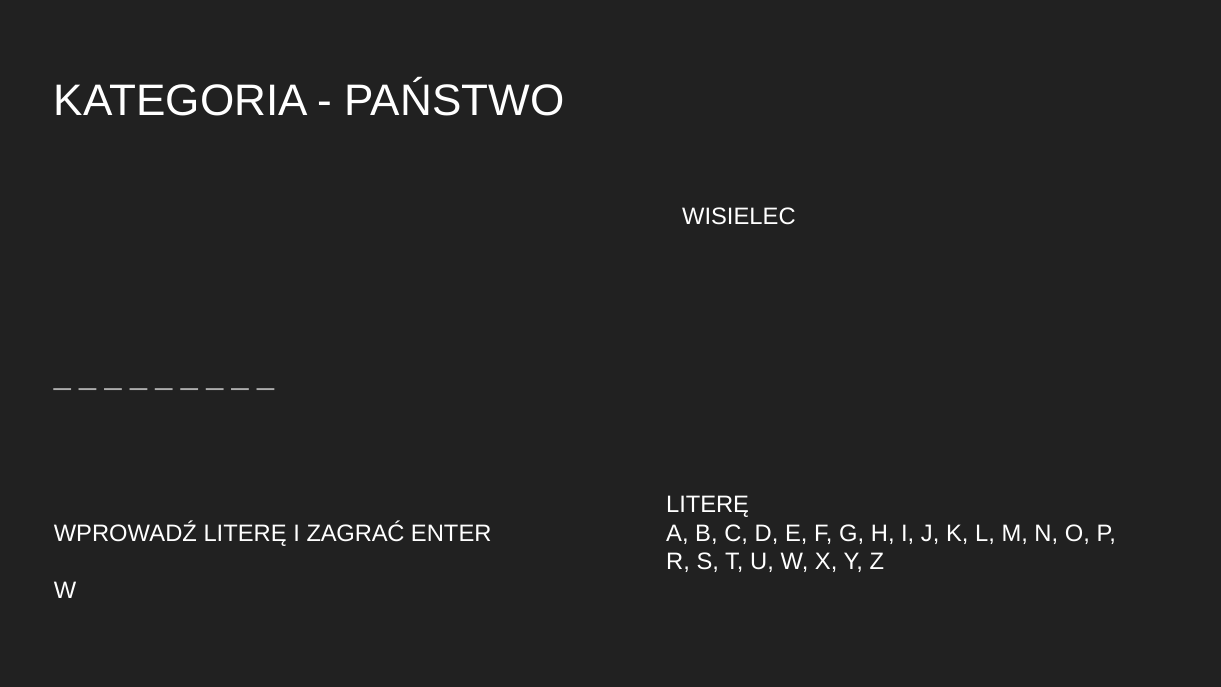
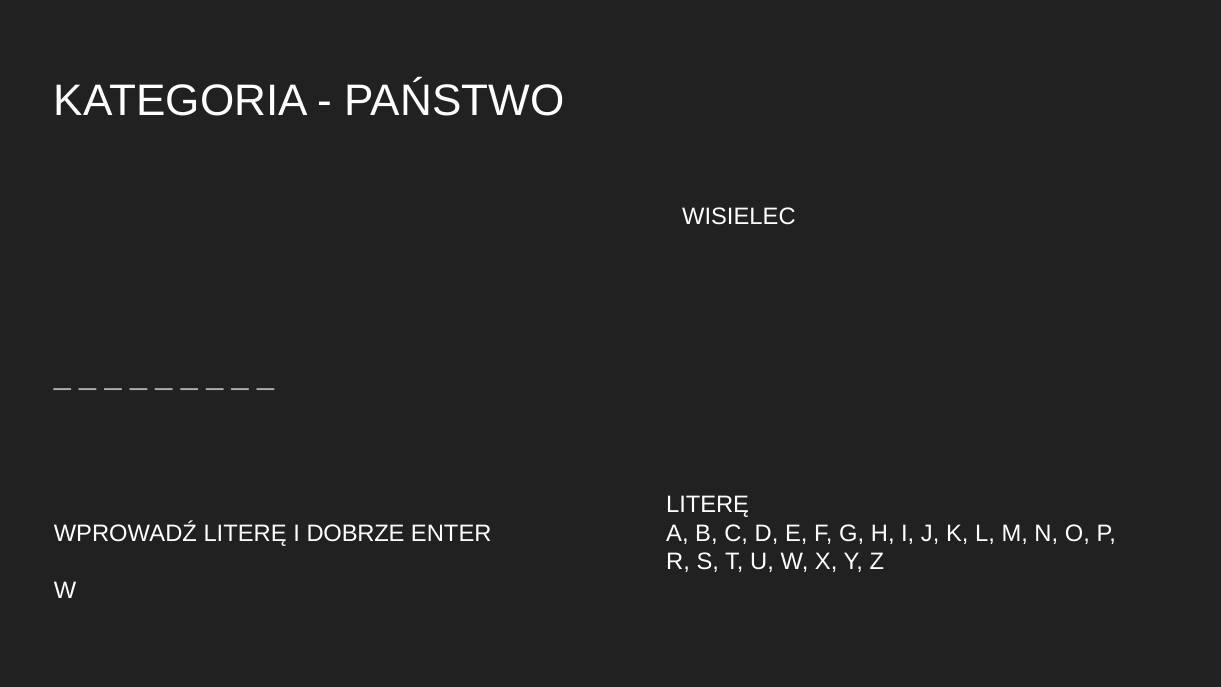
ZAGRAĆ: ZAGRAĆ -> DOBRZE
